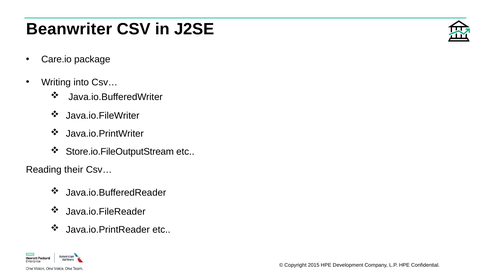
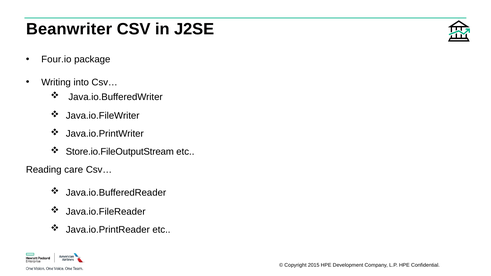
Care.io: Care.io -> Four.io
their: their -> care
